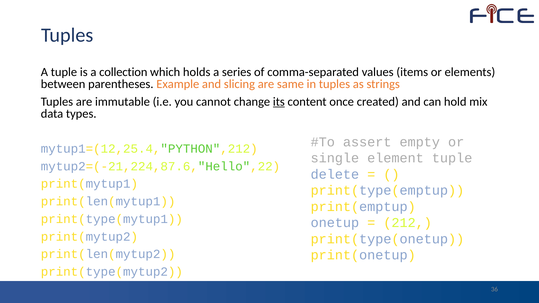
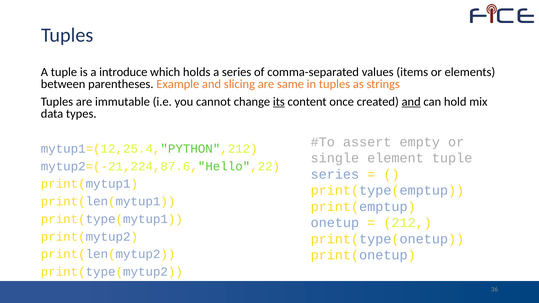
collection: collection -> introduce
and at (411, 102) underline: none -> present
delete at (335, 174): delete -> series
